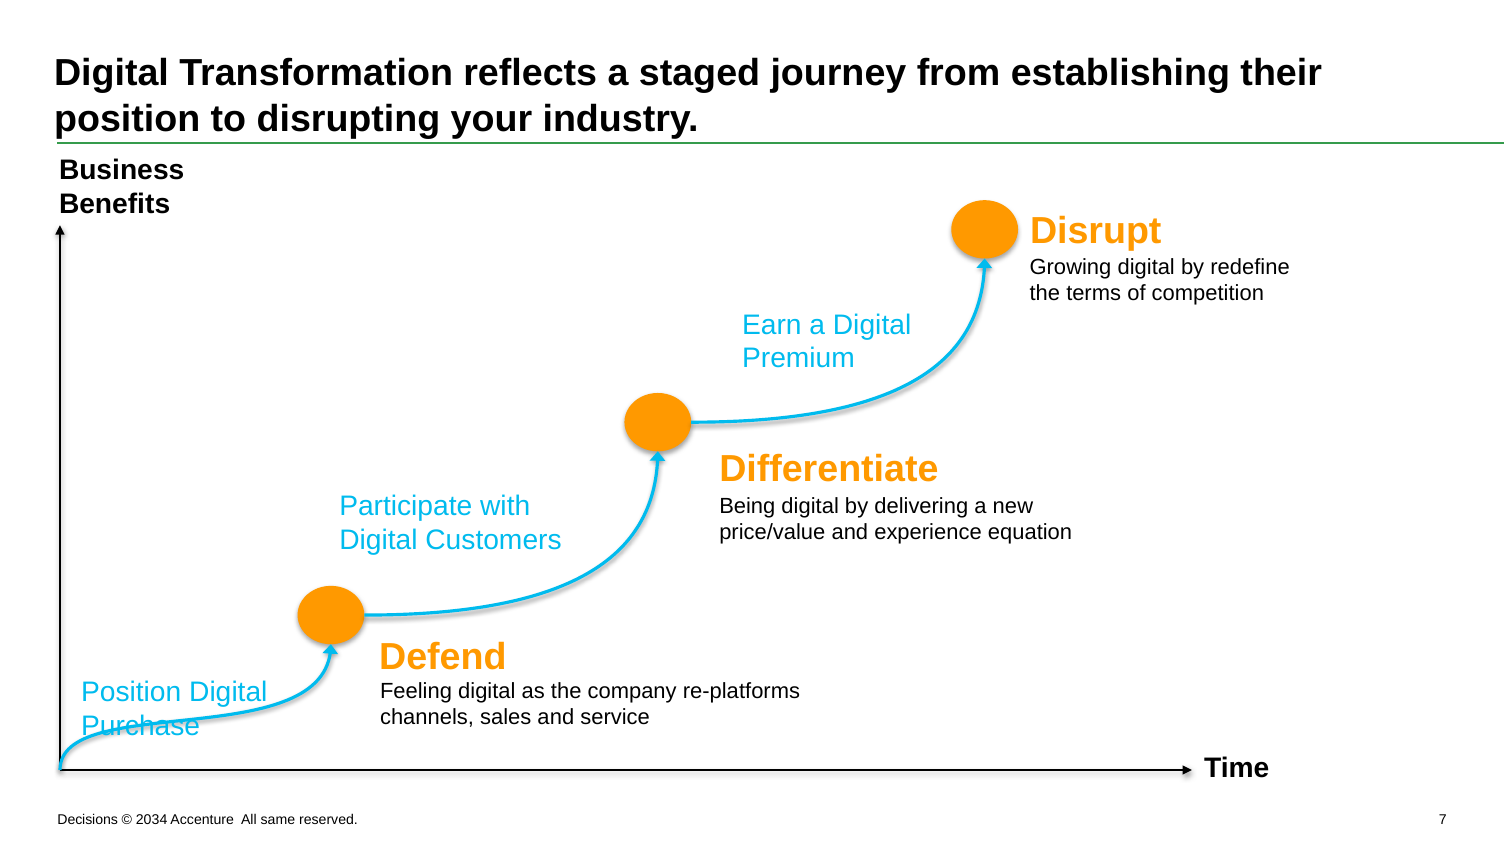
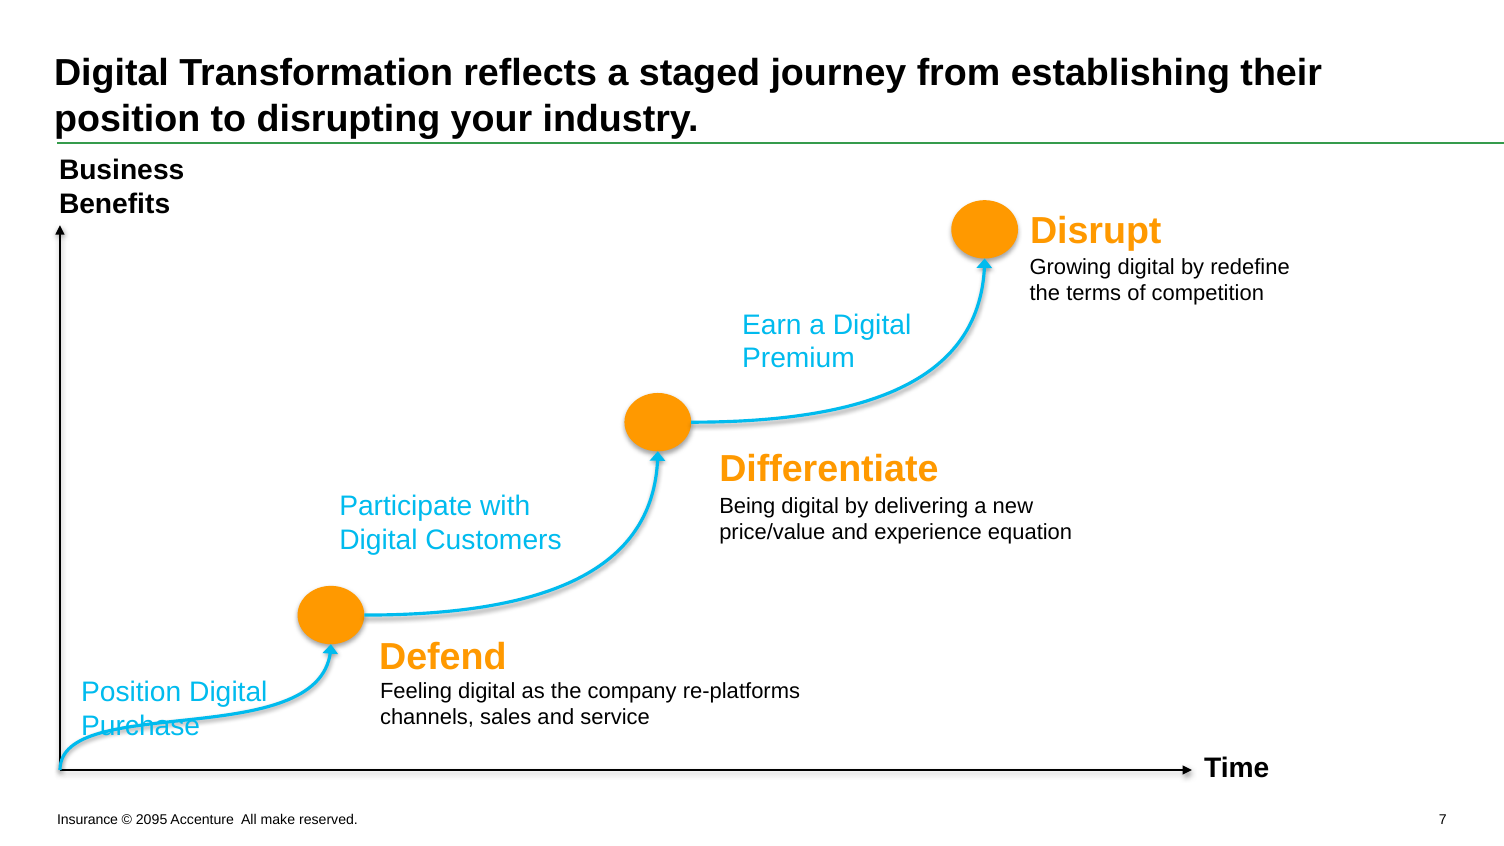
Decisions: Decisions -> Insurance
2034: 2034 -> 2095
same: same -> make
